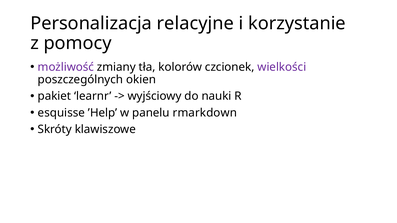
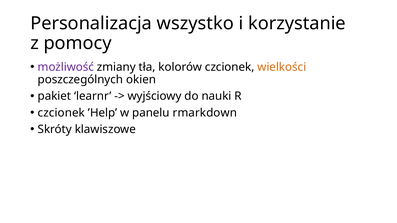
relacyjne: relacyjne -> wszystko
wielkości colour: purple -> orange
esquisse at (61, 113): esquisse -> czcionek
